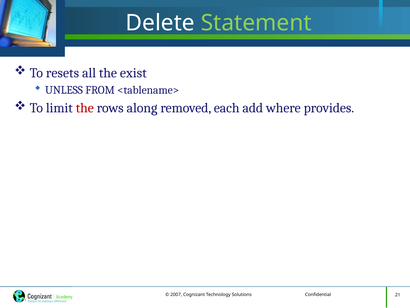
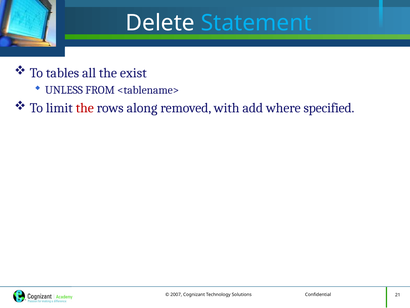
Statement colour: light green -> light blue
resets: resets -> tables
each: each -> with
provides: provides -> specified
